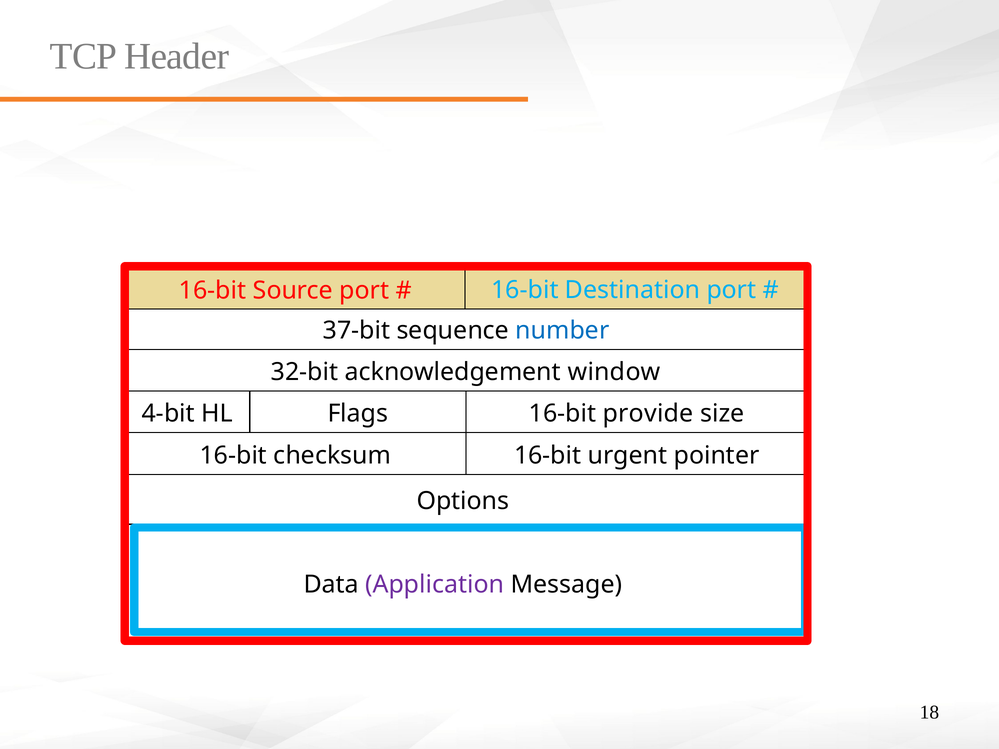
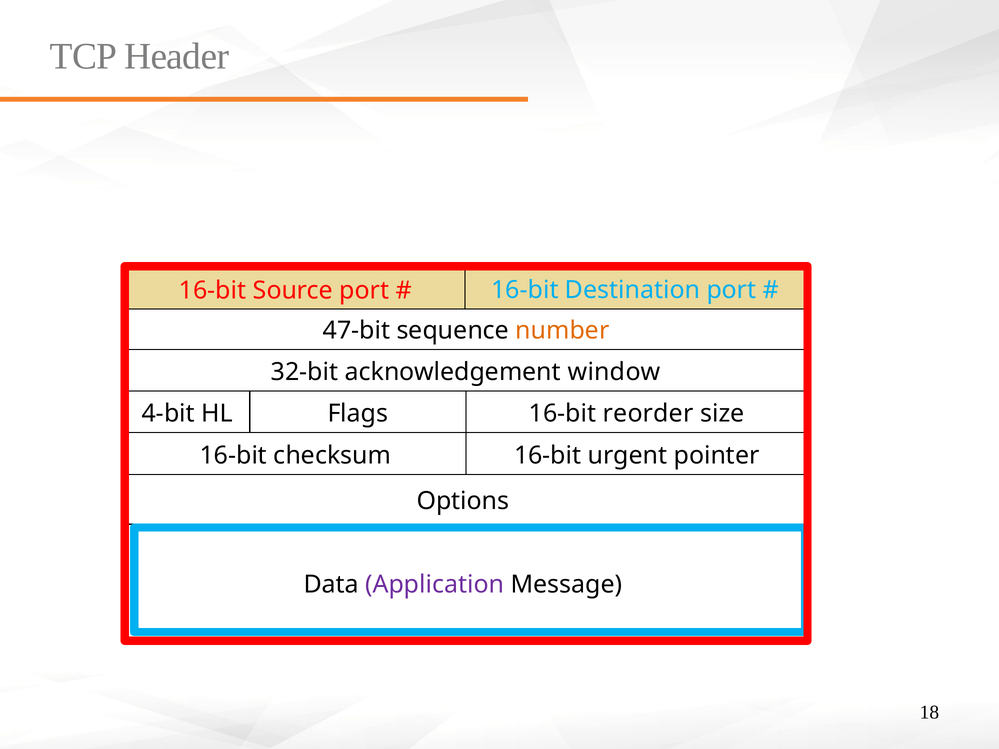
37-bit: 37-bit -> 47-bit
number at (562, 331) colour: blue -> orange
provide: provide -> reorder
